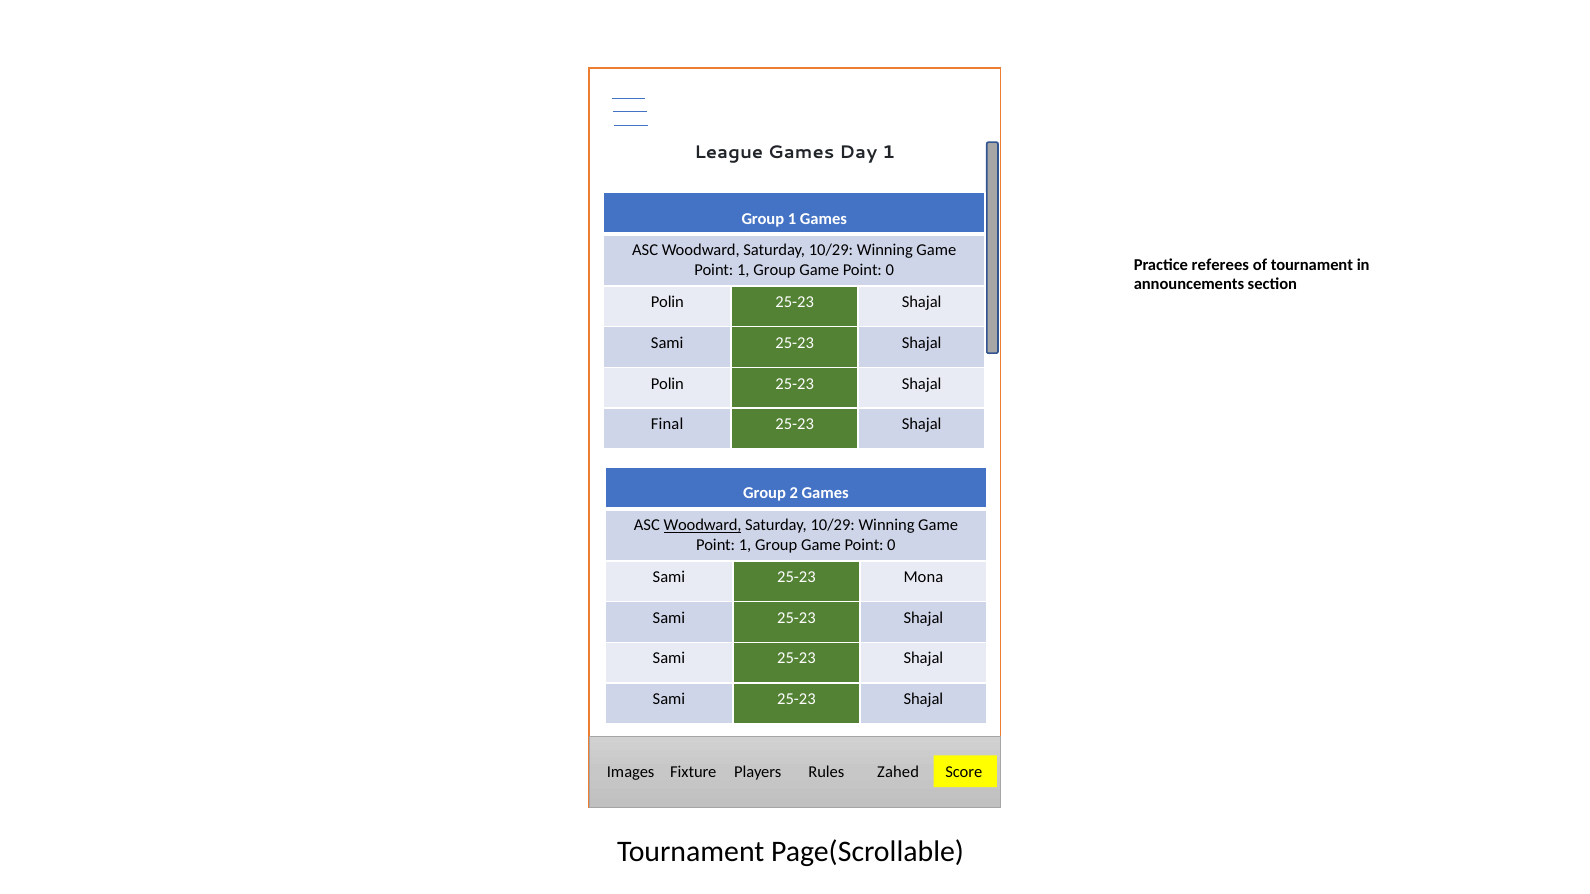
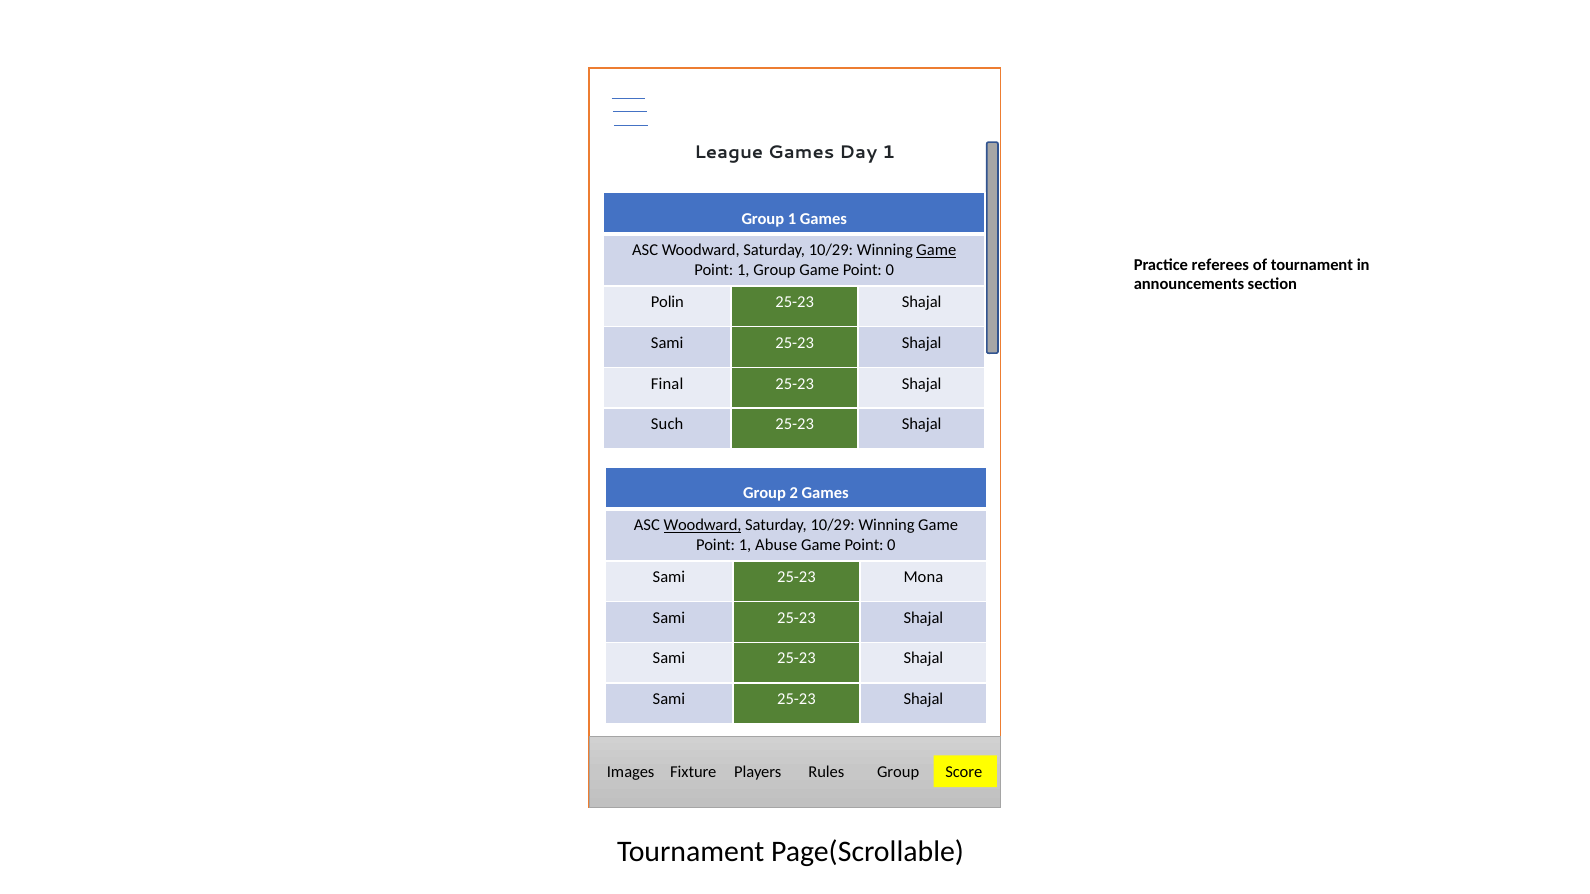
Game at (936, 251) underline: none -> present
Polin at (667, 384): Polin -> Final
Final: Final -> Such
Group at (776, 546): Group -> Abuse
Rules Zahed: Zahed -> Group
